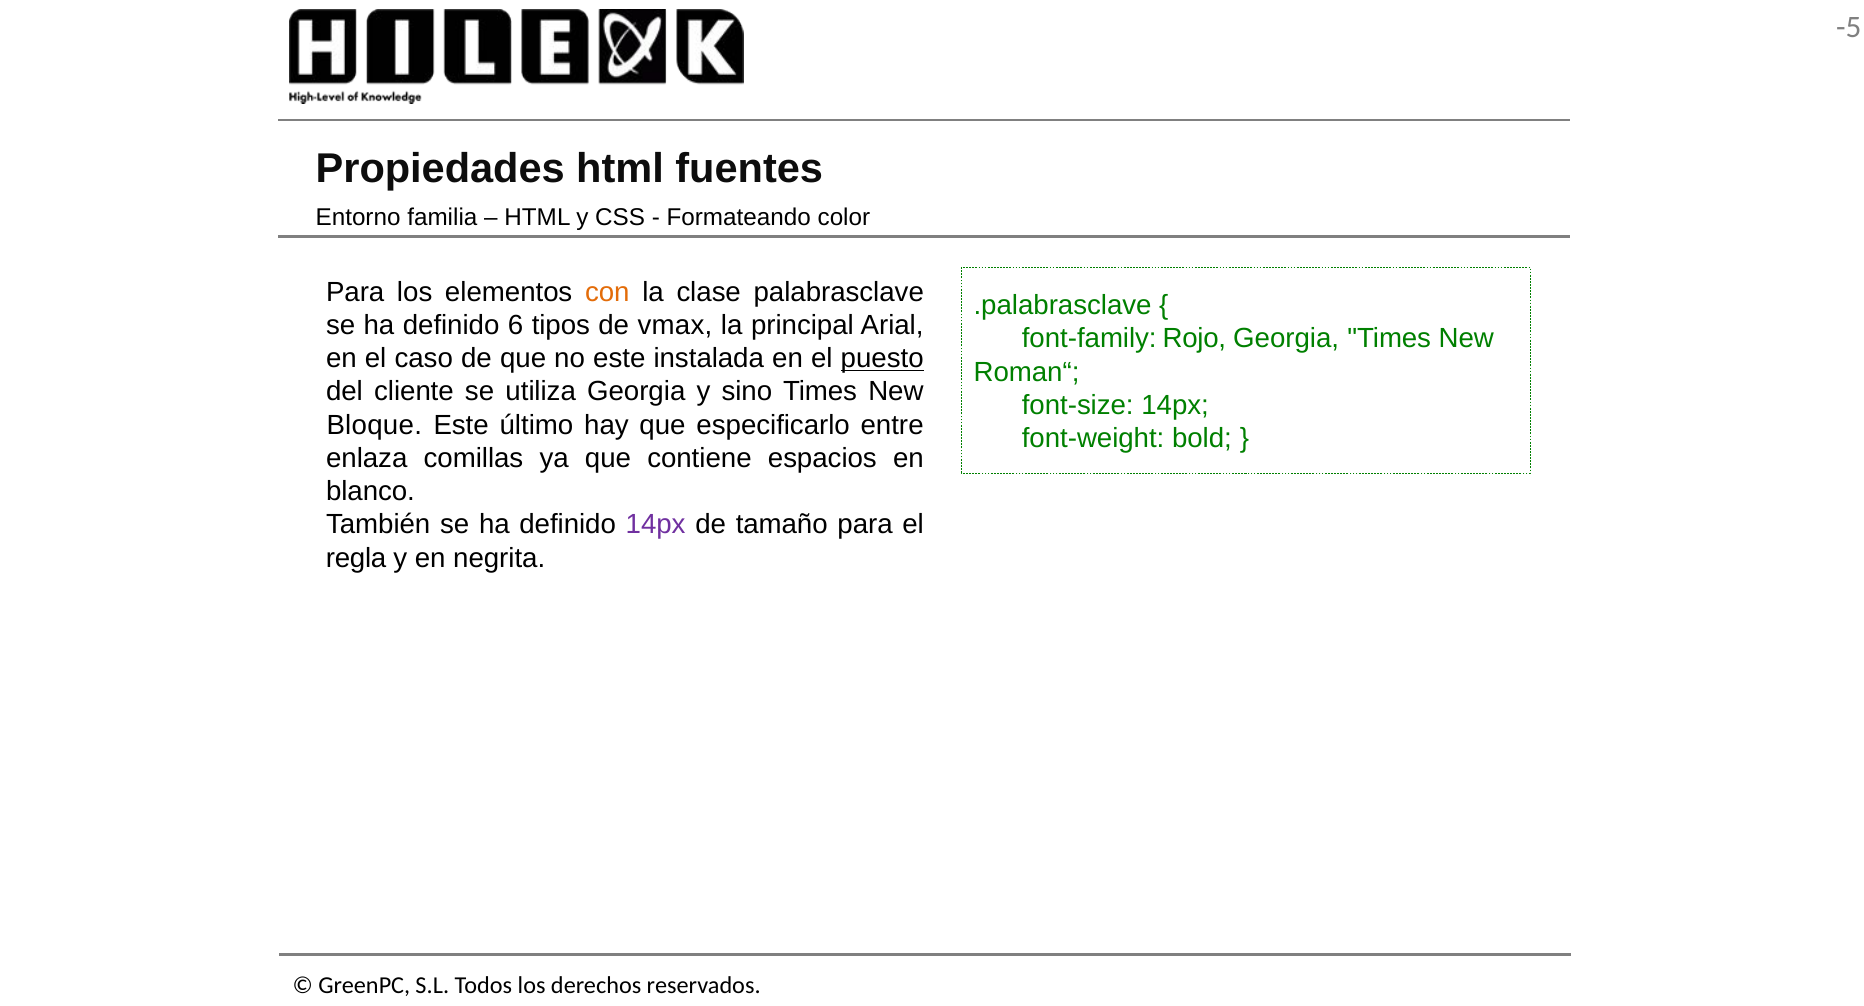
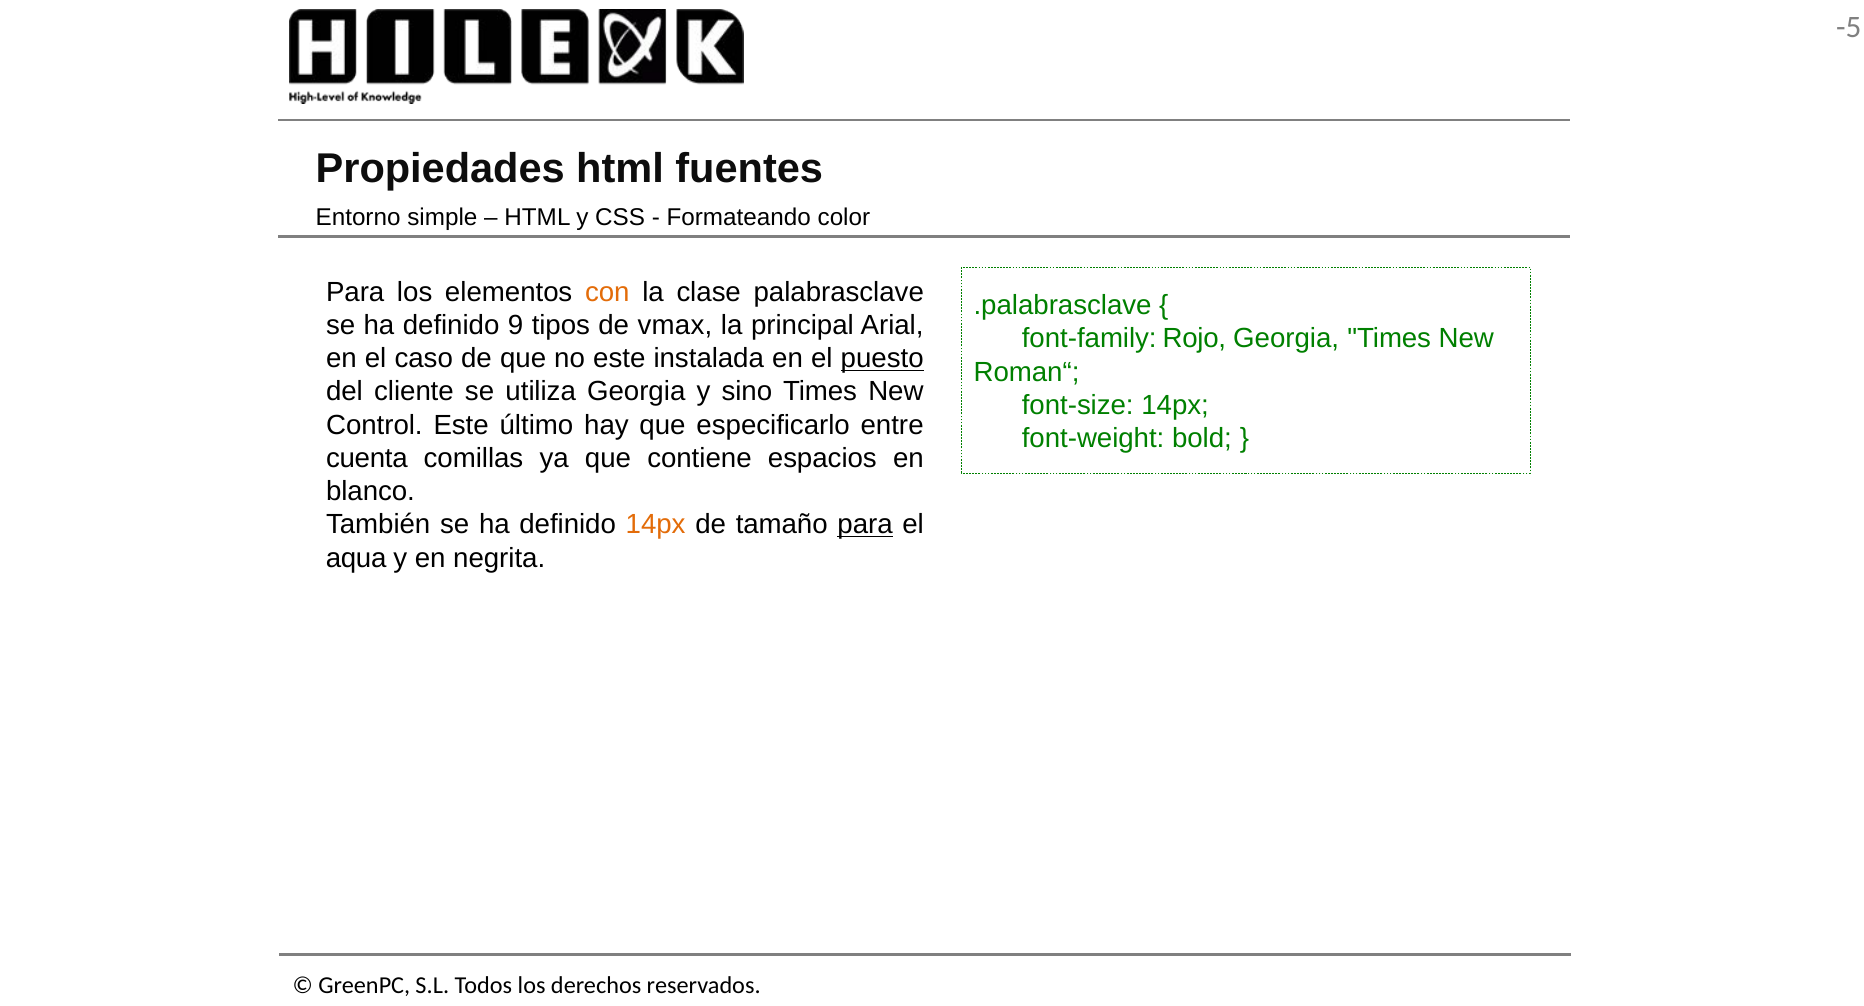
familia: familia -> simple
6: 6 -> 9
Bloque: Bloque -> Control
enlaza: enlaza -> cuenta
14px at (656, 524) colour: purple -> orange
para at (865, 524) underline: none -> present
regla: regla -> aqua
